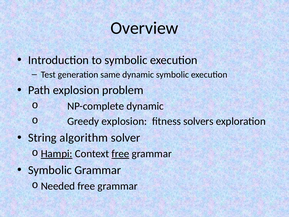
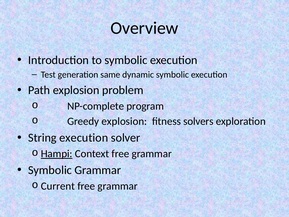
NP-complete dynamic: dynamic -> program
String algorithm: algorithm -> execution
free at (120, 154) underline: present -> none
Needed: Needed -> Current
